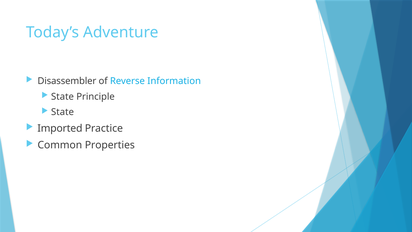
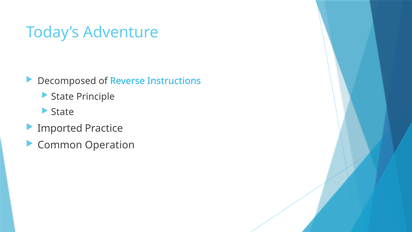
Disassembler: Disassembler -> Decomposed
Information: Information -> Instructions
Properties: Properties -> Operation
